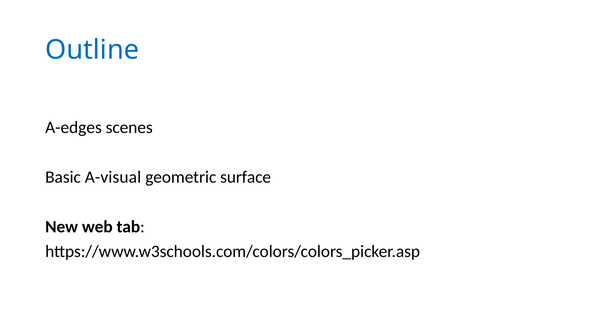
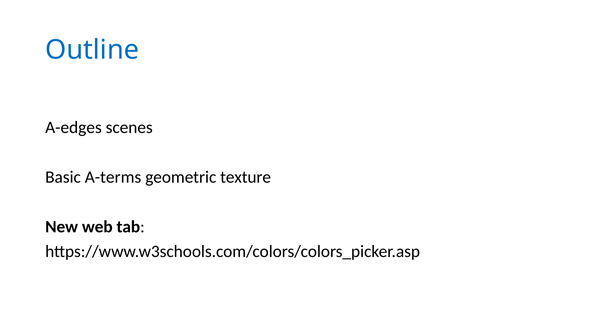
A-visual: A-visual -> A-terms
surface: surface -> texture
